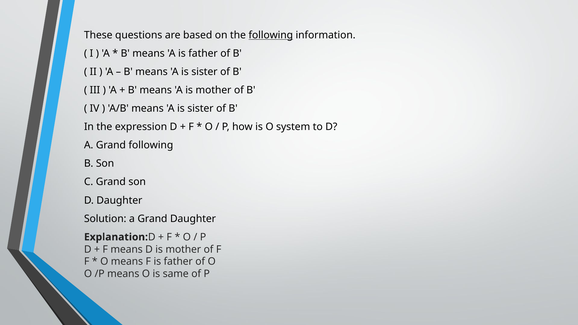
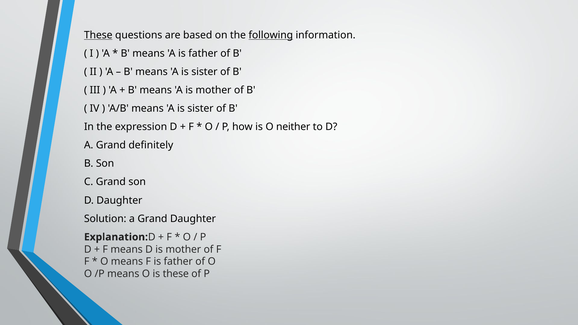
These at (98, 35) underline: none -> present
system: system -> neither
Grand following: following -> definitely
is same: same -> these
